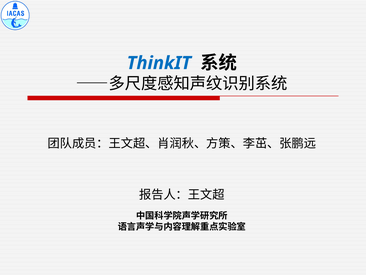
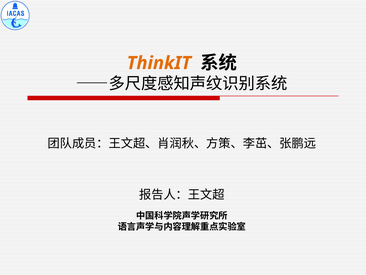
ThinkIT colour: blue -> orange
